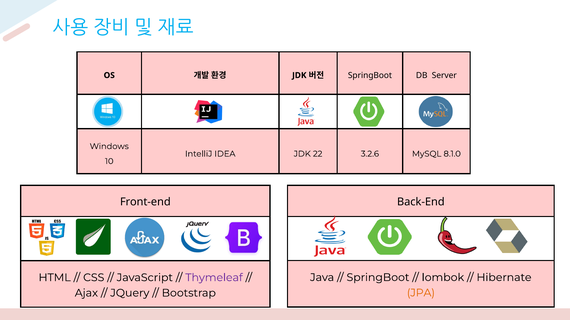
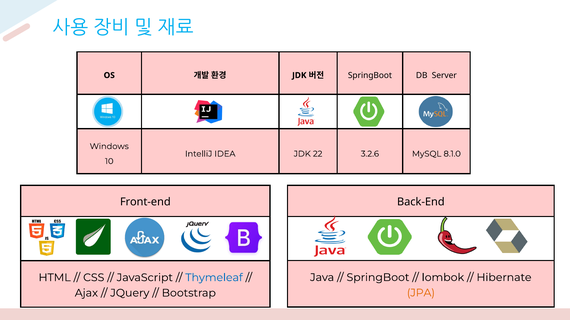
Thymeleaf colour: purple -> blue
